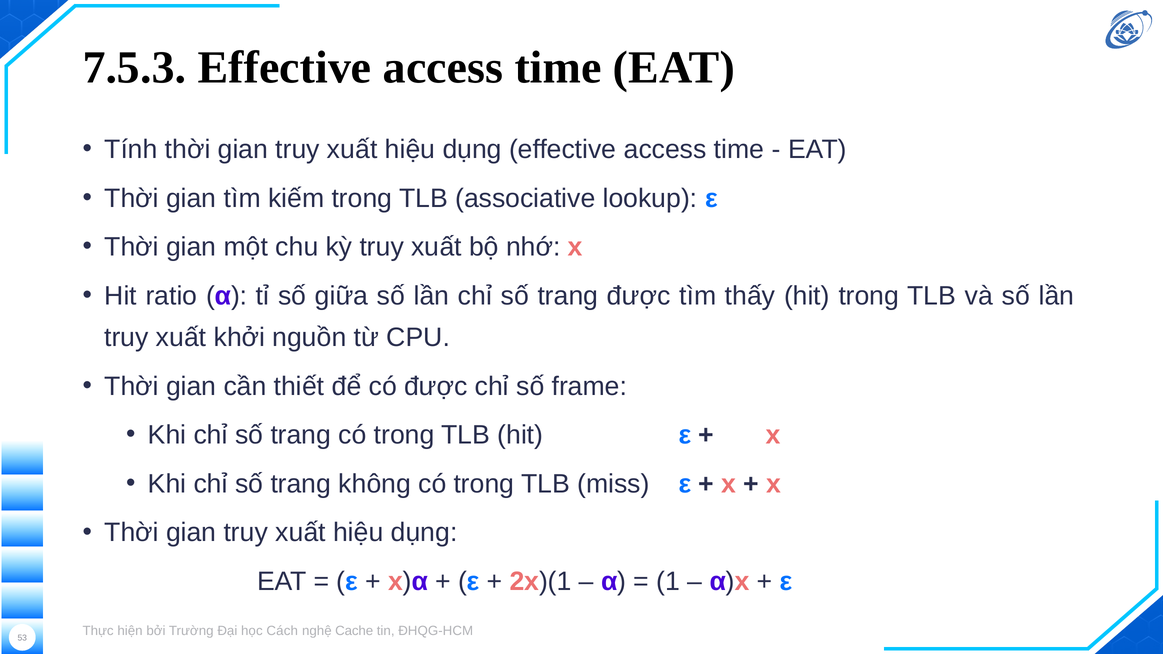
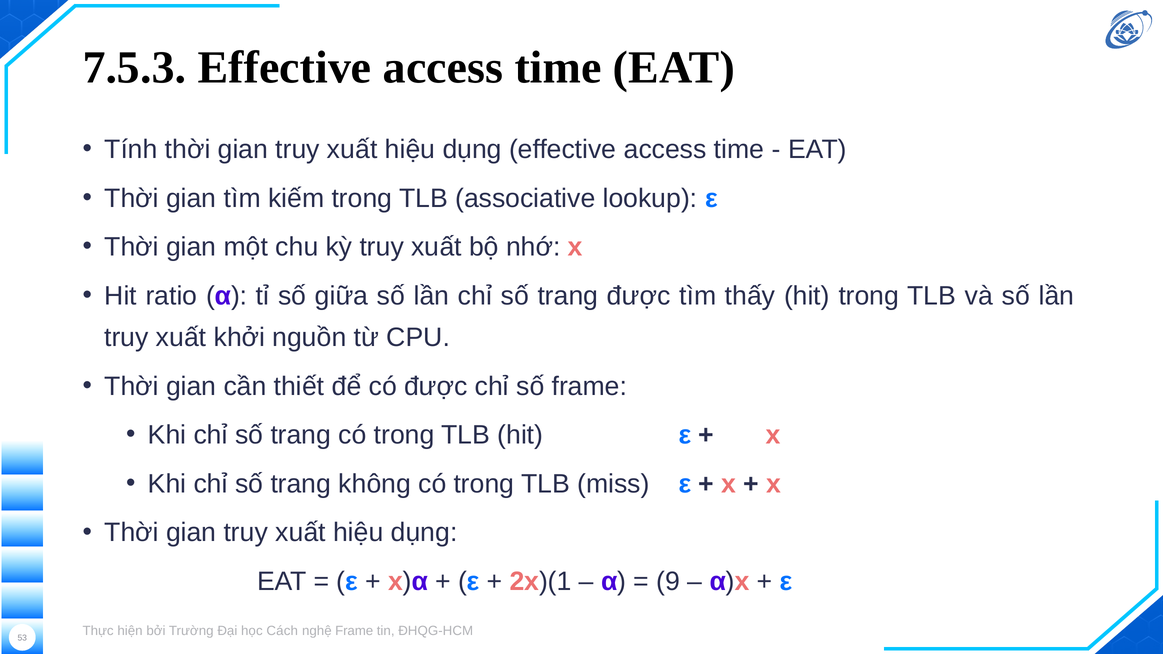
1: 1 -> 9
nghệ Cache: Cache -> Frame
